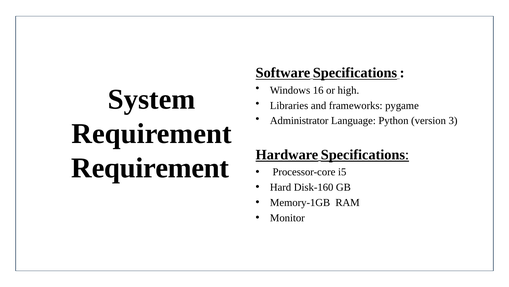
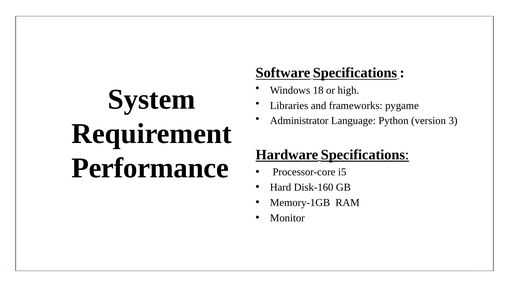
16: 16 -> 18
Requirement at (150, 168): Requirement -> Performance
